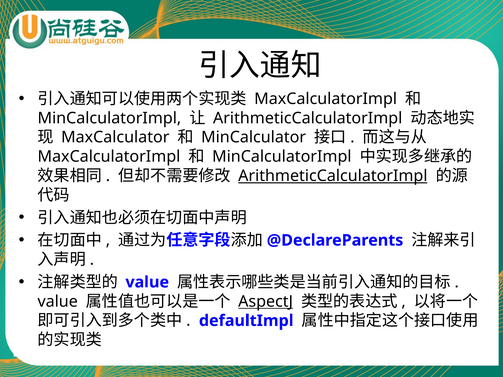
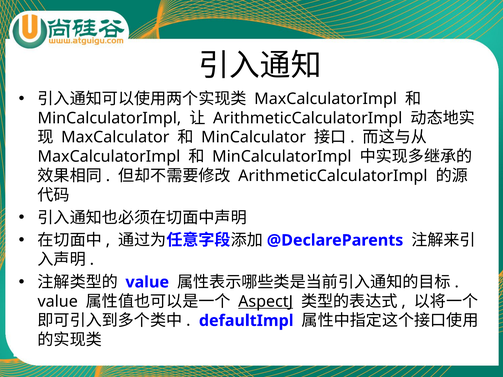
ArithmeticCalculatorImpl at (333, 176) underline: present -> none
